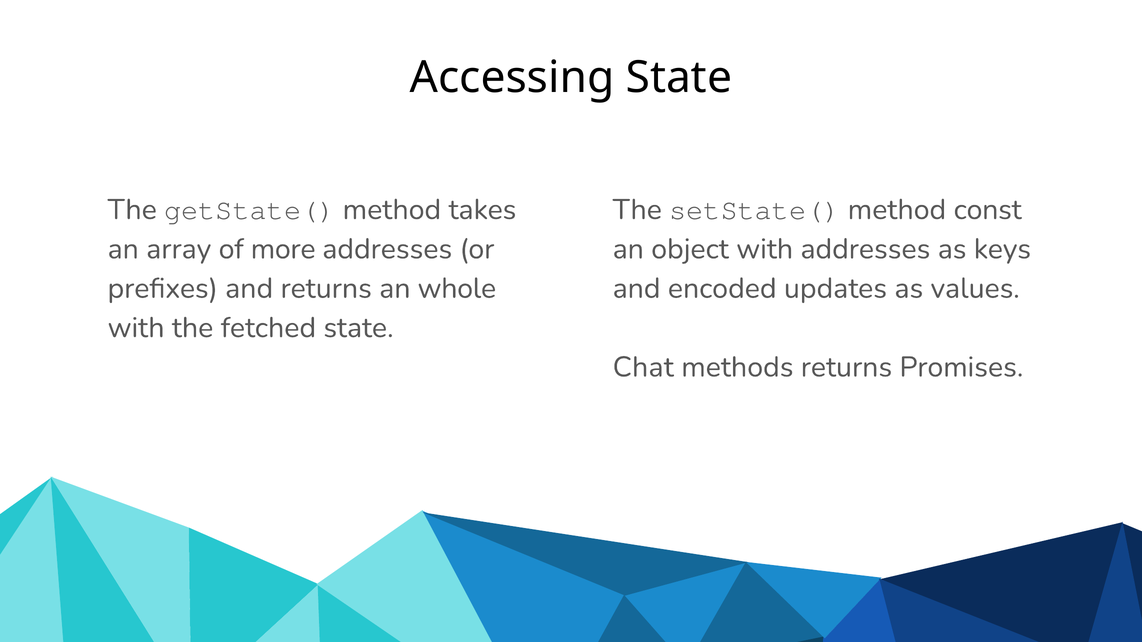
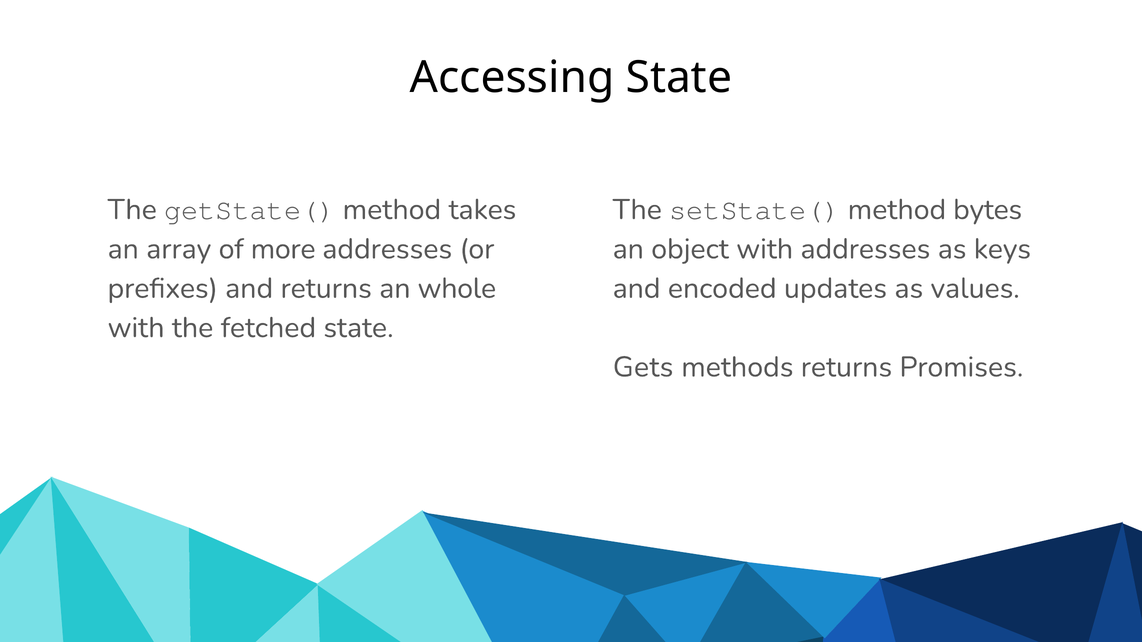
const: const -> bytes
Chat: Chat -> Gets
